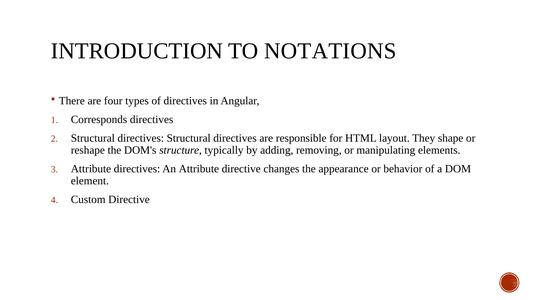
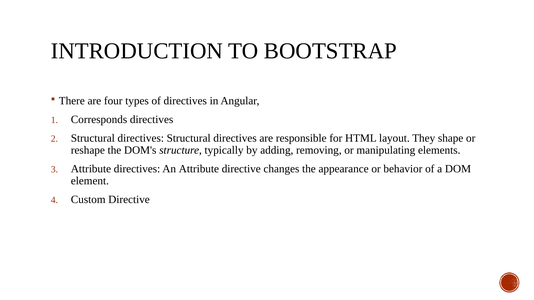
NOTATIONS: NOTATIONS -> BOOTSTRAP
